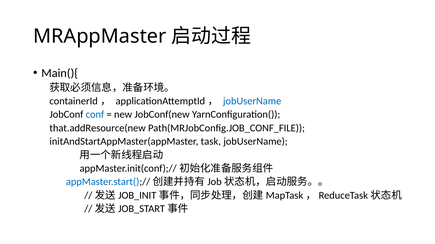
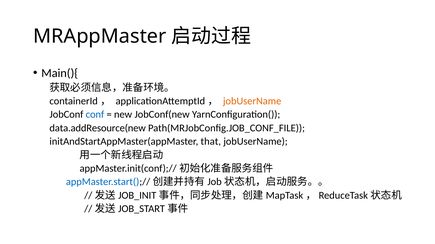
jobUserName at (252, 101) colour: blue -> orange
that.addResource(new: that.addResource(new -> data.addResource(new
task: task -> that
